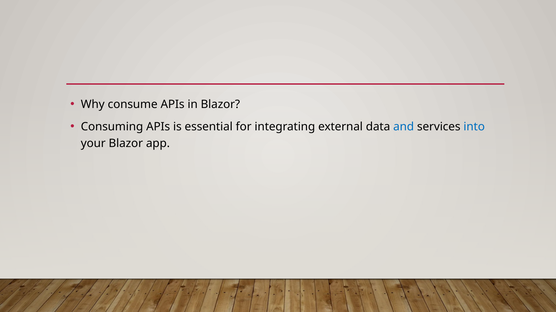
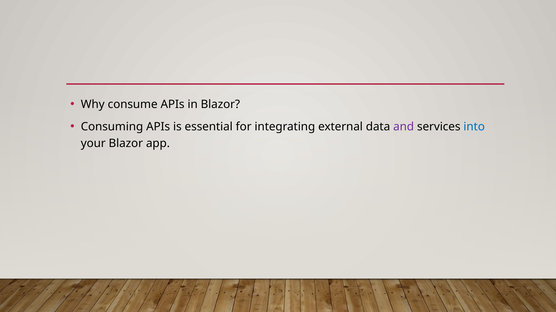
and colour: blue -> purple
